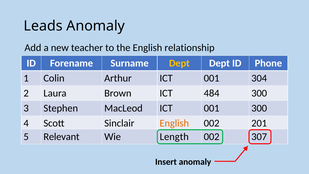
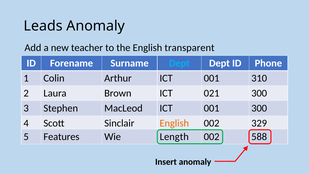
relationship: relationship -> transparent
Dept at (179, 63) colour: yellow -> light blue
304: 304 -> 310
484: 484 -> 021
201: 201 -> 329
Relevant: Relevant -> Features
307: 307 -> 588
